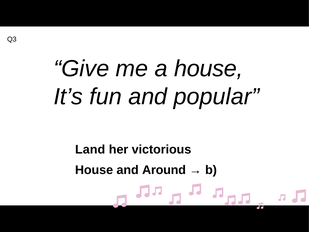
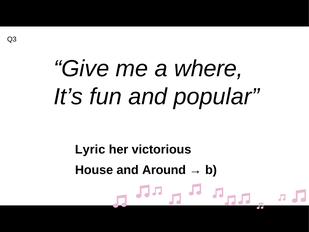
a house: house -> where
Land: Land -> Lyric
